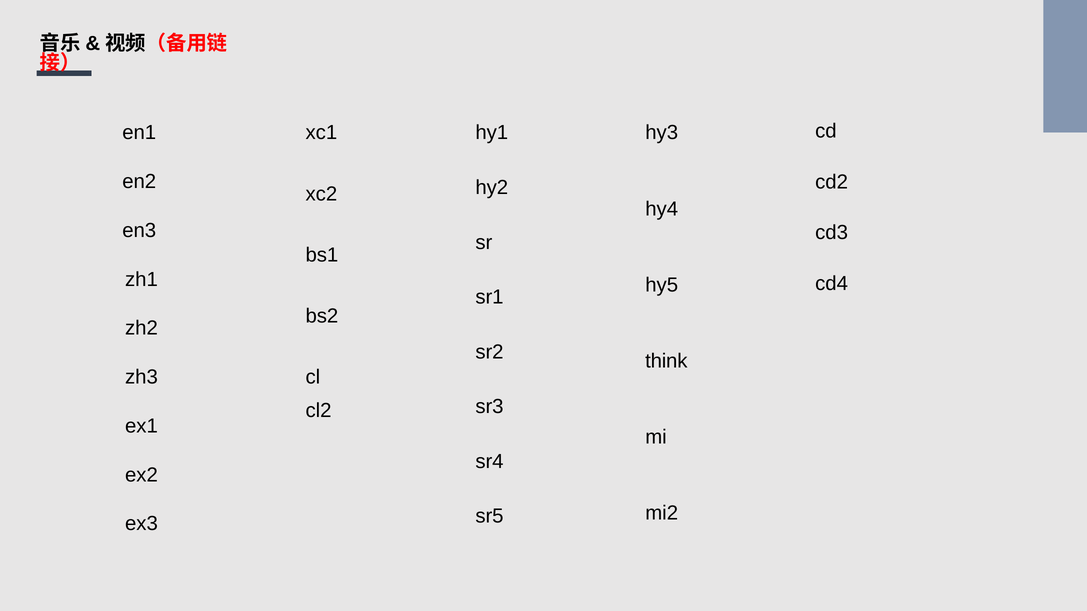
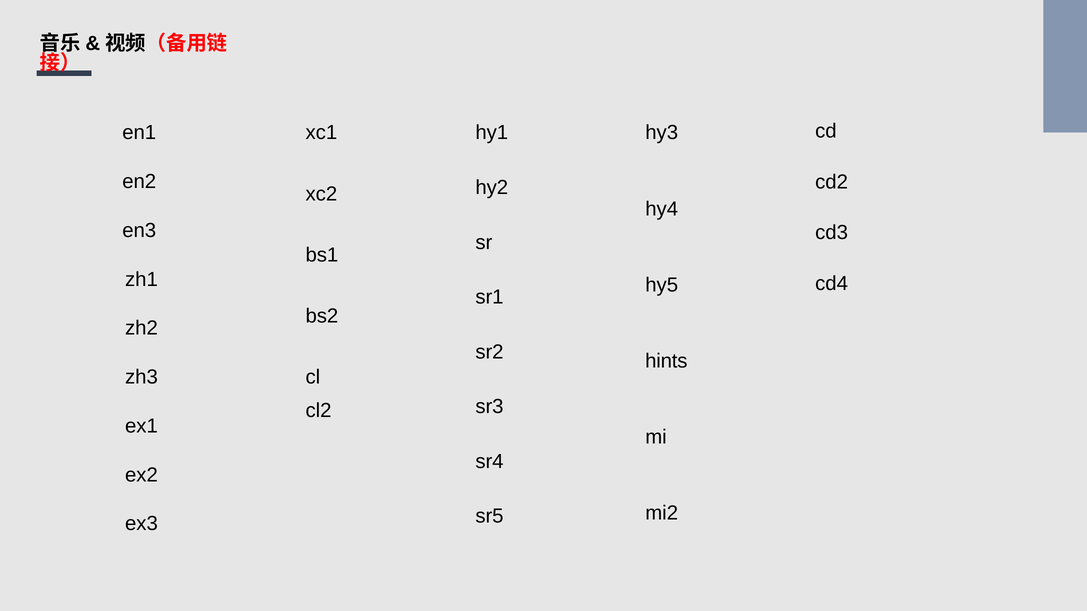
think: think -> hints
